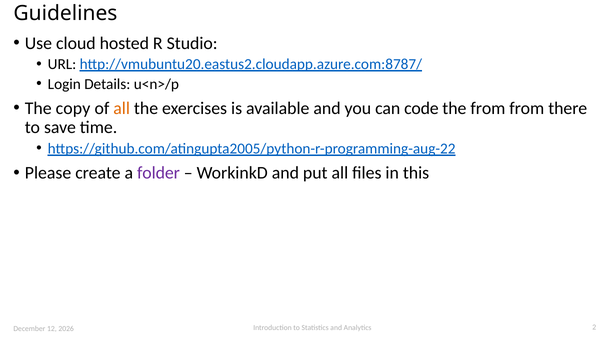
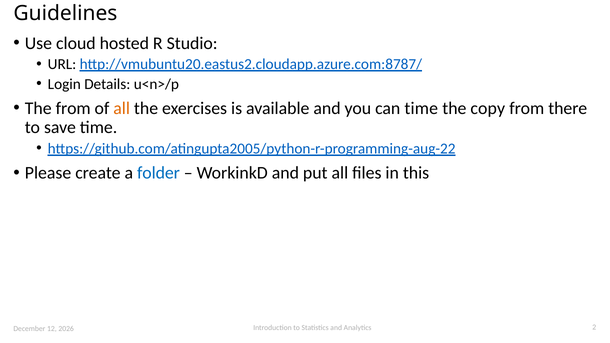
The copy: copy -> from
can code: code -> time
the from: from -> copy
folder colour: purple -> blue
